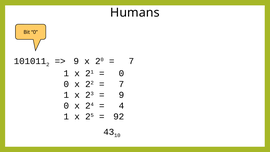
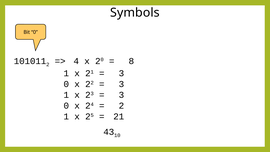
Humans: Humans -> Symbols
9 at (76, 61): 9 -> 4
7 at (131, 61): 7 -> 8
0 at (121, 73): 0 -> 3
7 at (121, 84): 7 -> 3
9 at (121, 95): 9 -> 3
4 at (121, 106): 4 -> 2
92 at (119, 117): 92 -> 21
